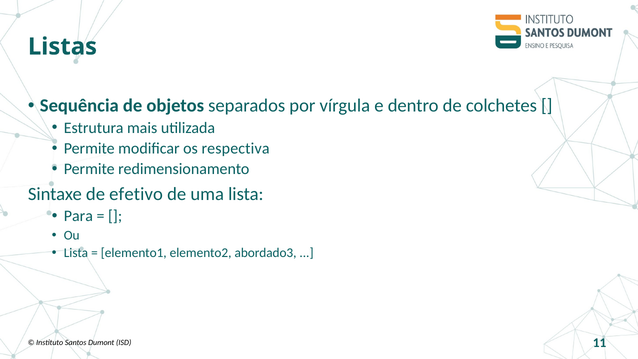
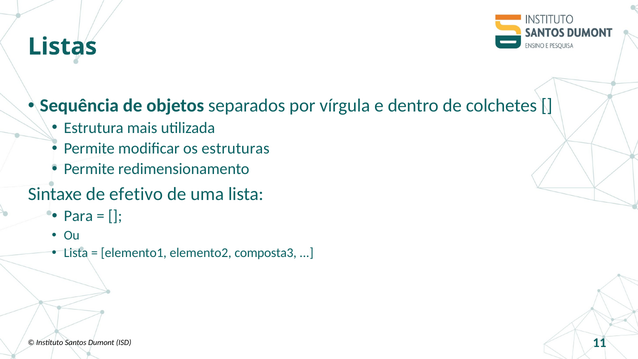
respectiva: respectiva -> estruturas
abordado3: abordado3 -> composta3
